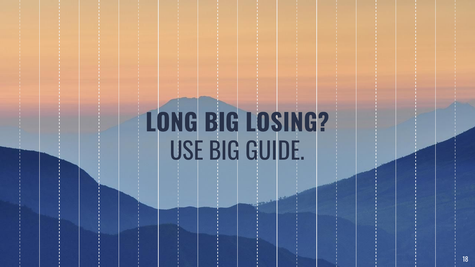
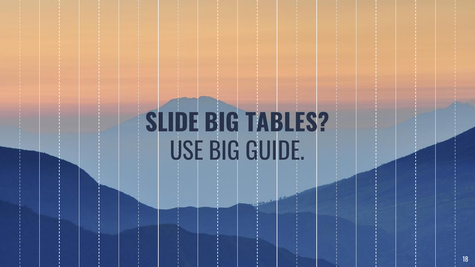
LONG: LONG -> SLIDE
LOSING: LOSING -> TABLES
